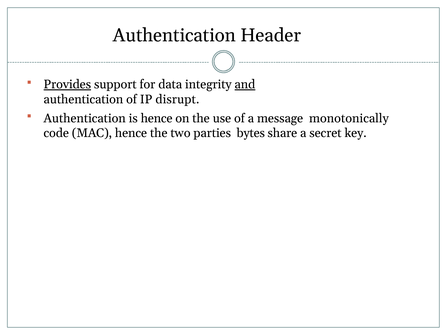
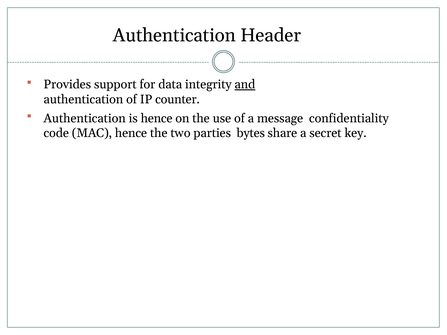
Provides underline: present -> none
disrupt: disrupt -> counter
monotonically: monotonically -> confidentiality
